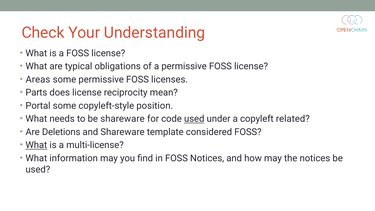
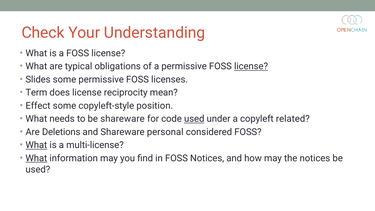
license at (251, 66) underline: none -> present
Areas: Areas -> Slides
Parts: Parts -> Term
Portal: Portal -> Effect
template: template -> personal
What at (36, 158) underline: none -> present
